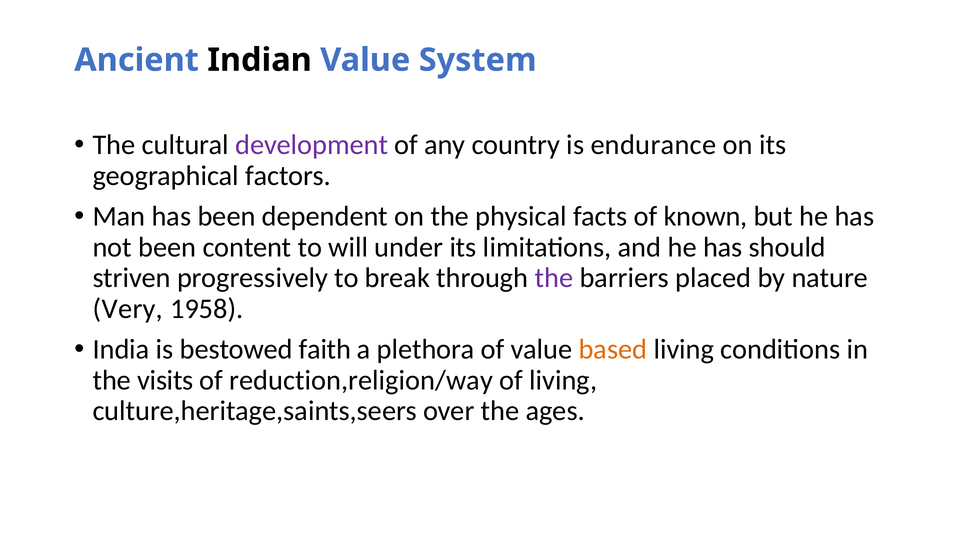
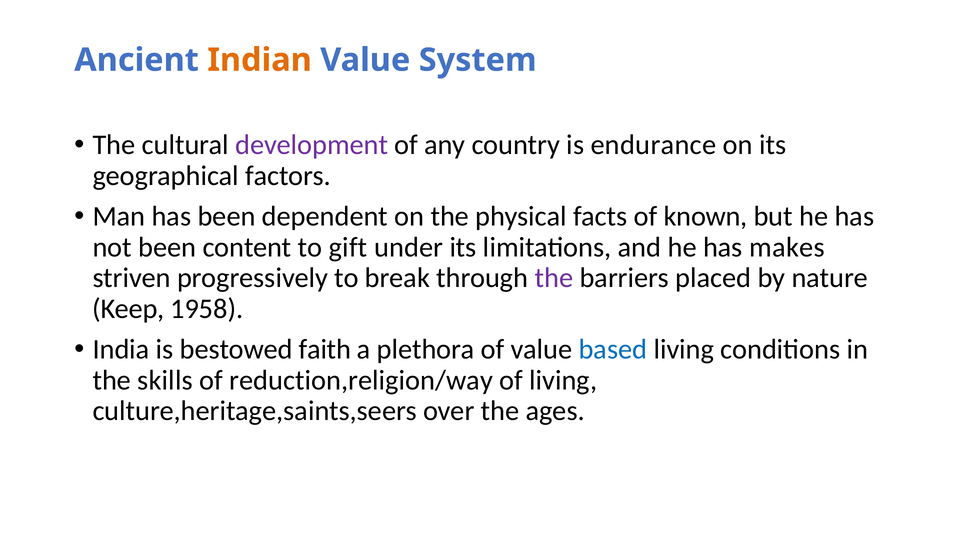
Indian colour: black -> orange
will: will -> gift
should: should -> makes
Very: Very -> Keep
based colour: orange -> blue
visits: visits -> skills
